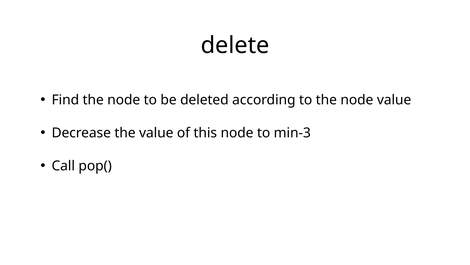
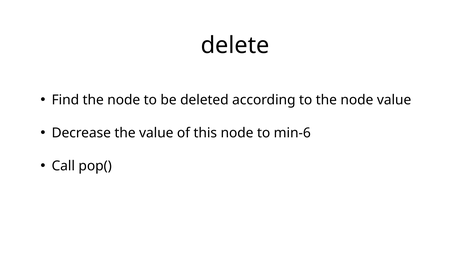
min-3: min-3 -> min-6
